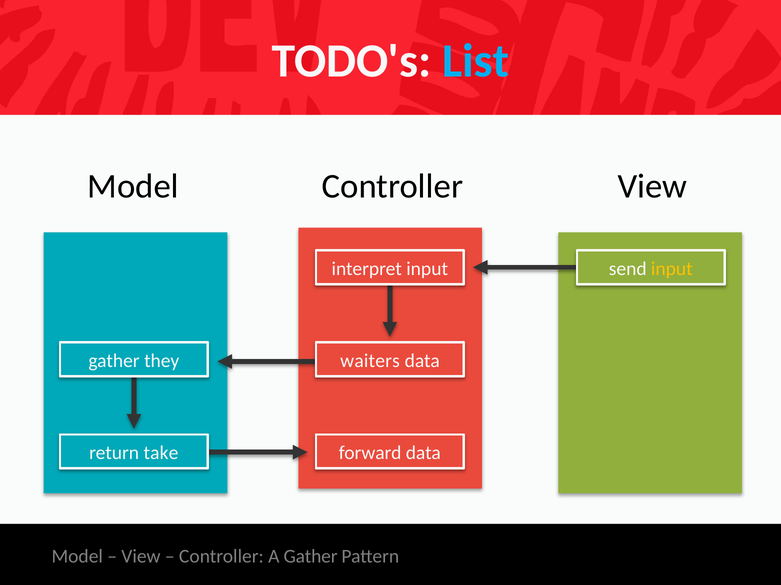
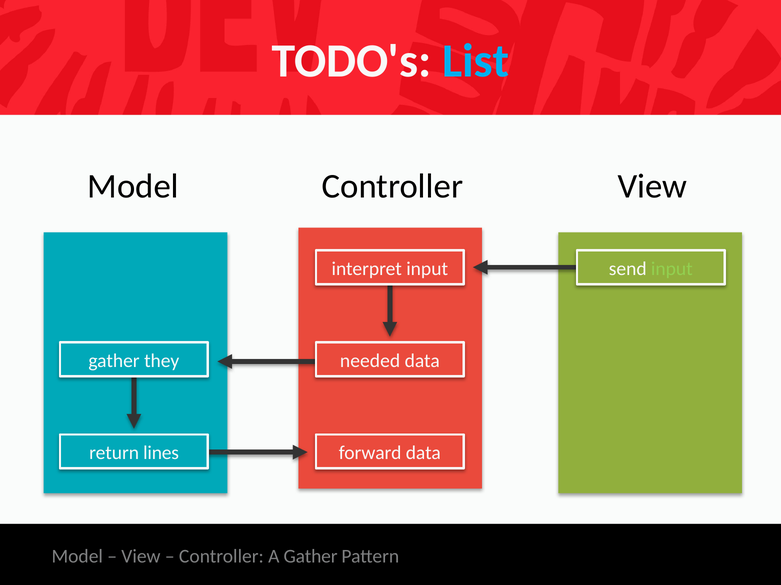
input at (672, 269) colour: yellow -> light green
waiters: waiters -> needed
take: take -> lines
